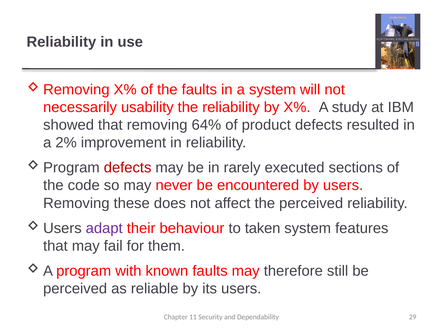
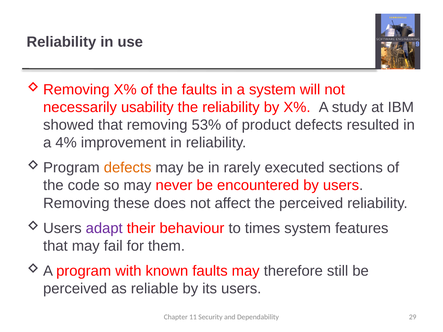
64%: 64% -> 53%
2%: 2% -> 4%
defects at (128, 168) colour: red -> orange
taken: taken -> times
